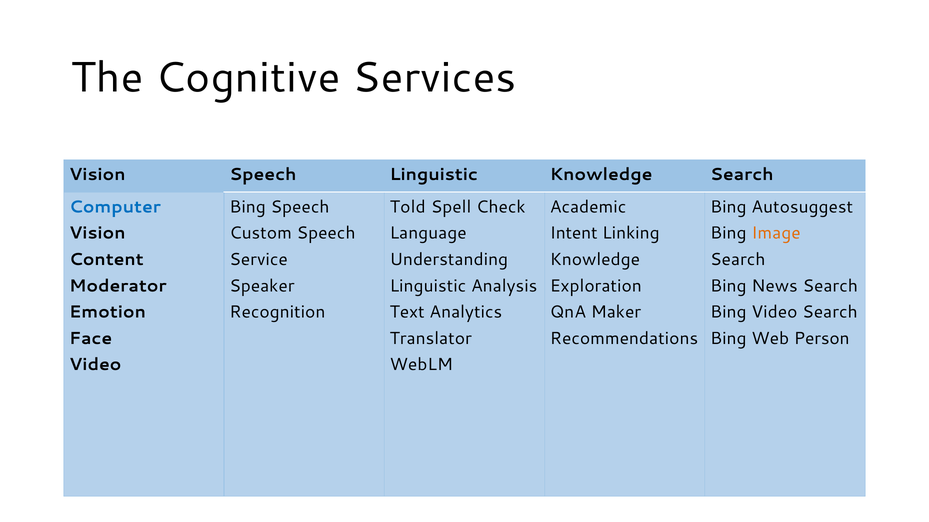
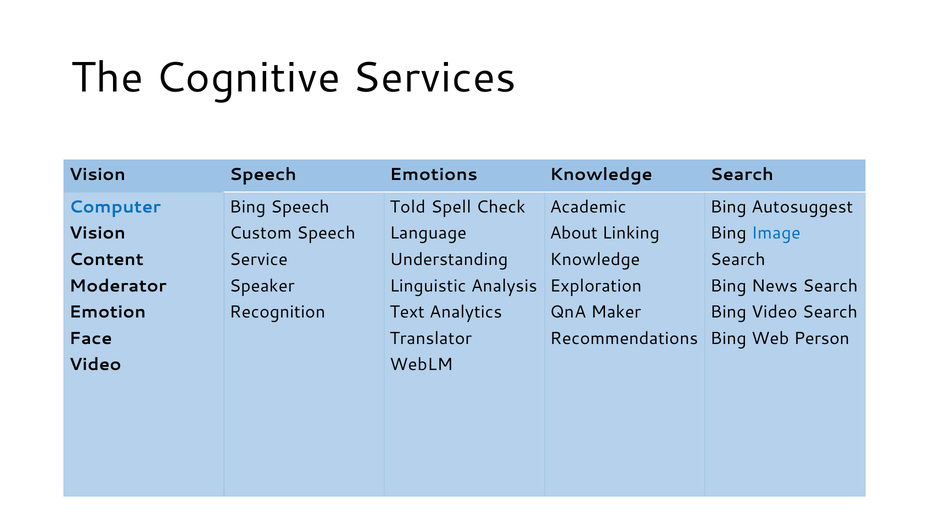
Speech Linguistic: Linguistic -> Emotions
Intent: Intent -> About
Image colour: orange -> blue
